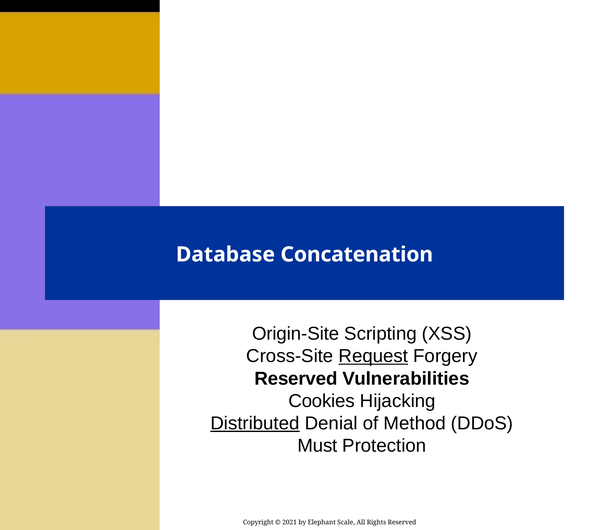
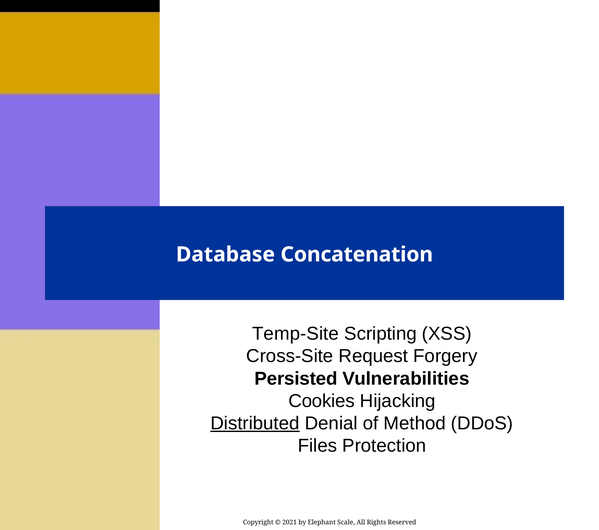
Origin-Site: Origin-Site -> Temp-Site
Request underline: present -> none
Reserved at (296, 379): Reserved -> Persisted
Must: Must -> Files
